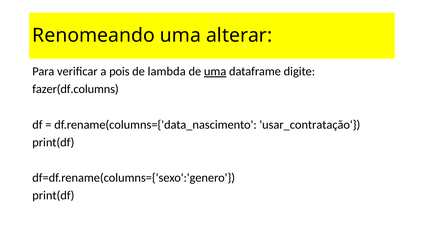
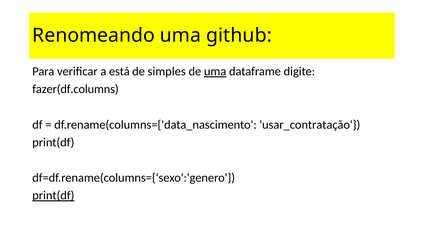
alterar: alterar -> github
pois: pois -> está
lambda: lambda -> simples
print(df at (53, 196) underline: none -> present
